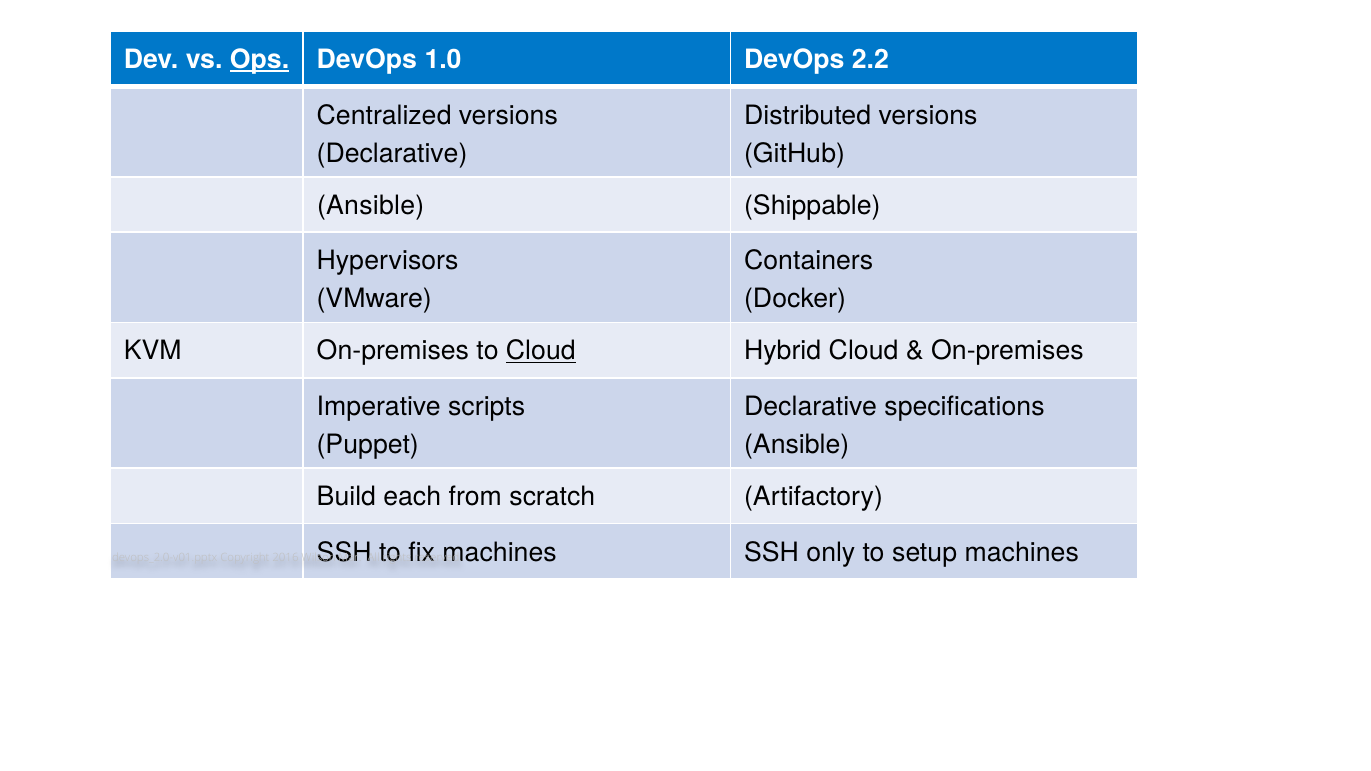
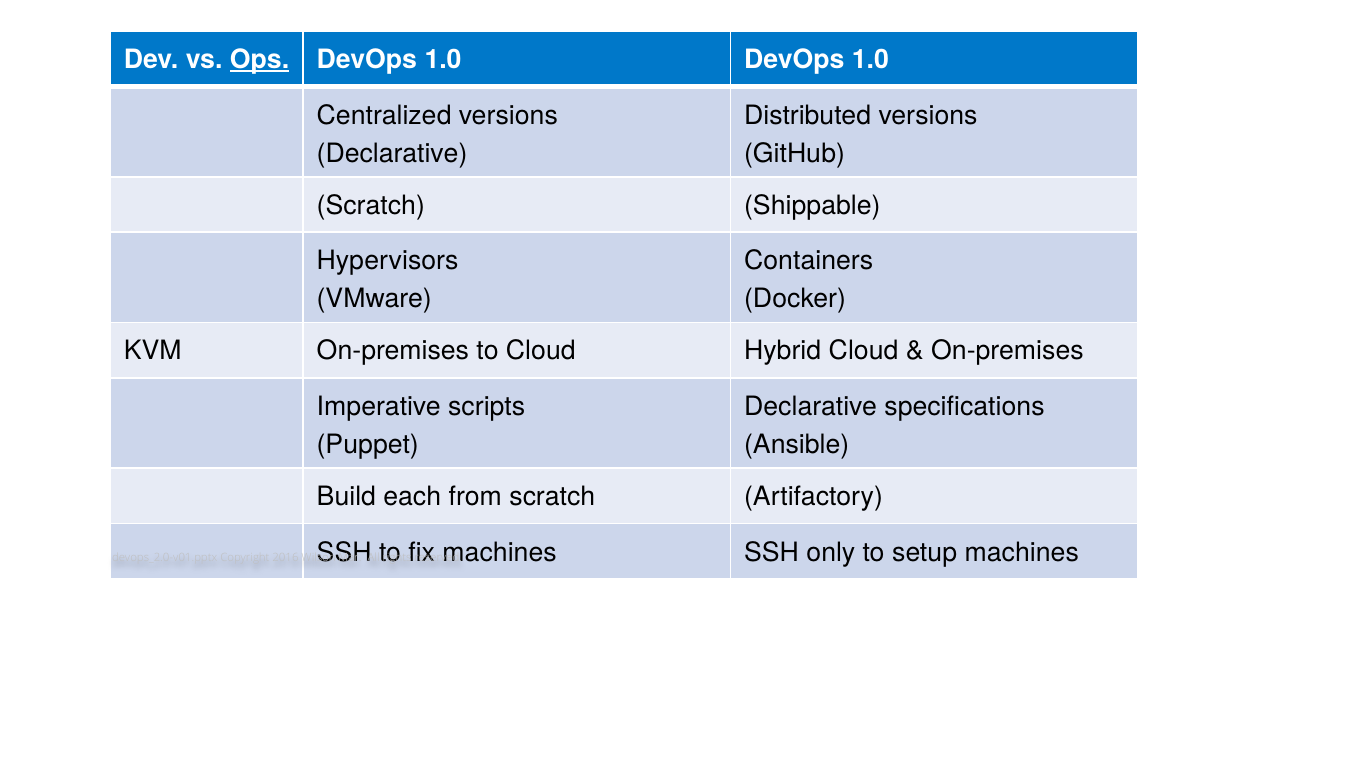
1.0 DevOps 2.2: 2.2 -> 1.0
Ansible at (371, 205): Ansible -> Scratch
Cloud at (541, 351) underline: present -> none
